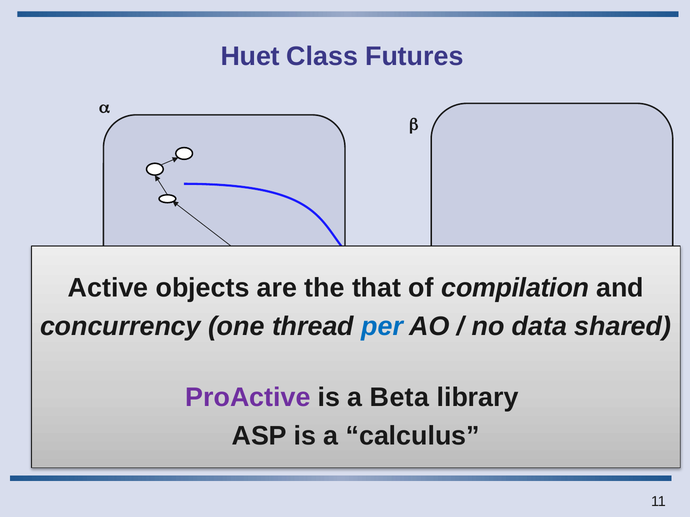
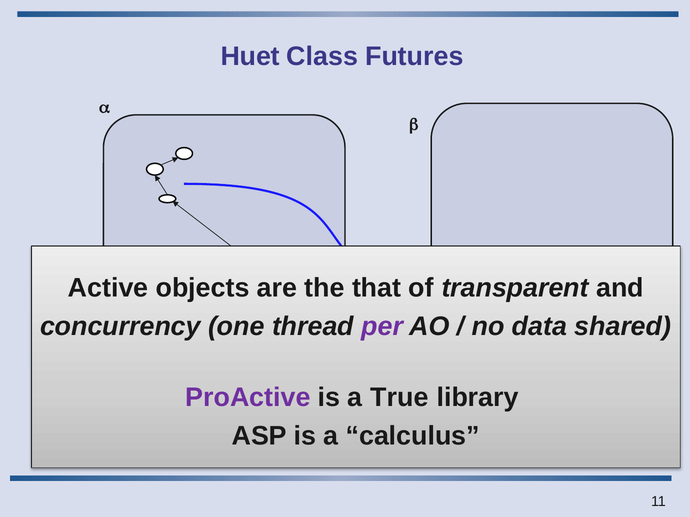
compilation: compilation -> transparent
per colour: blue -> purple
Beta: Beta -> True
